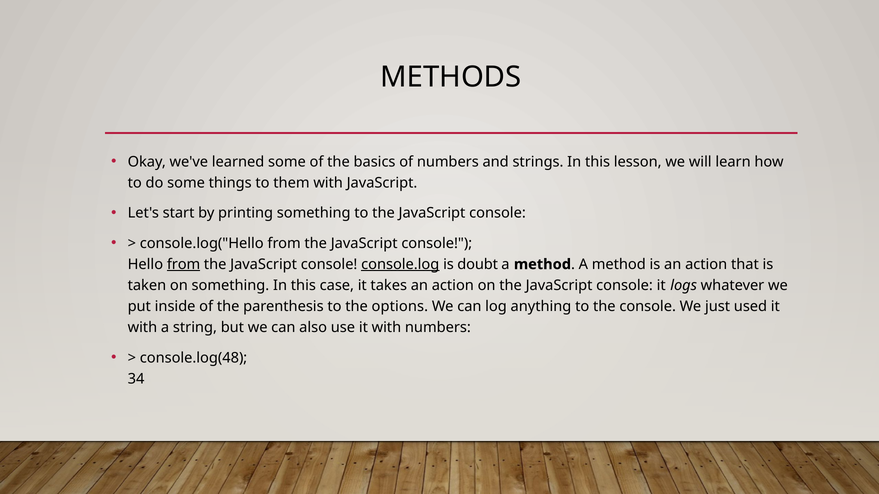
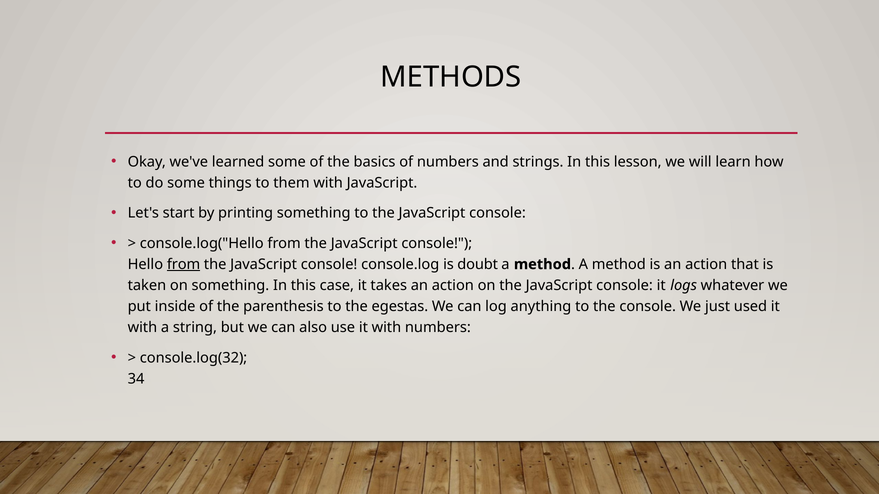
console.log underline: present -> none
options: options -> egestas
console.log(48: console.log(48 -> console.log(32
